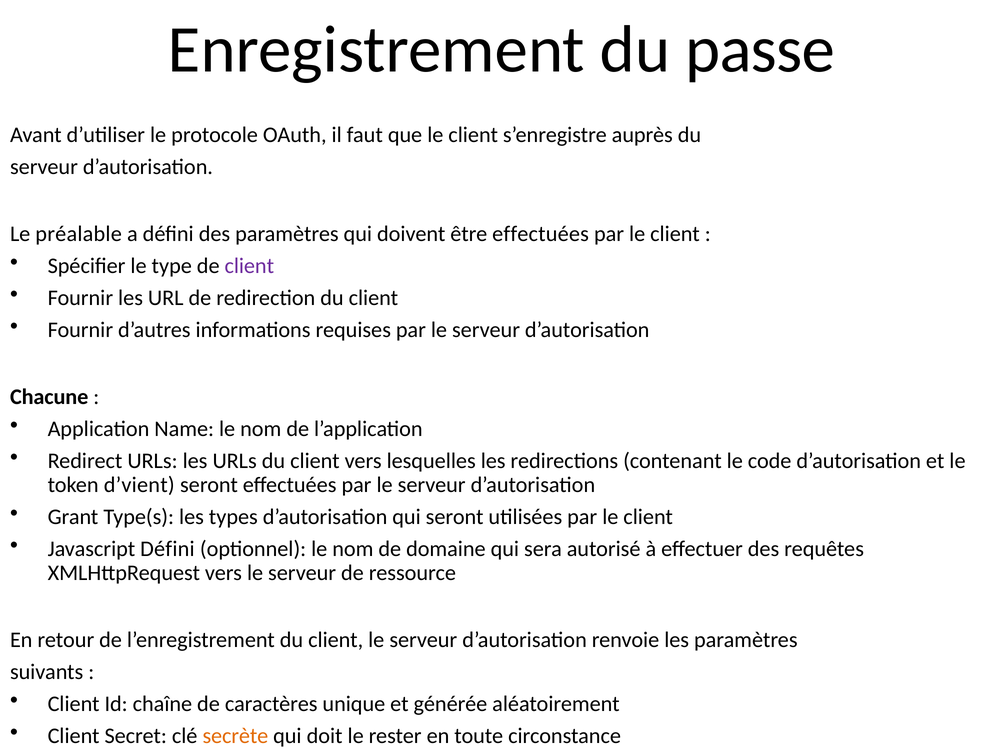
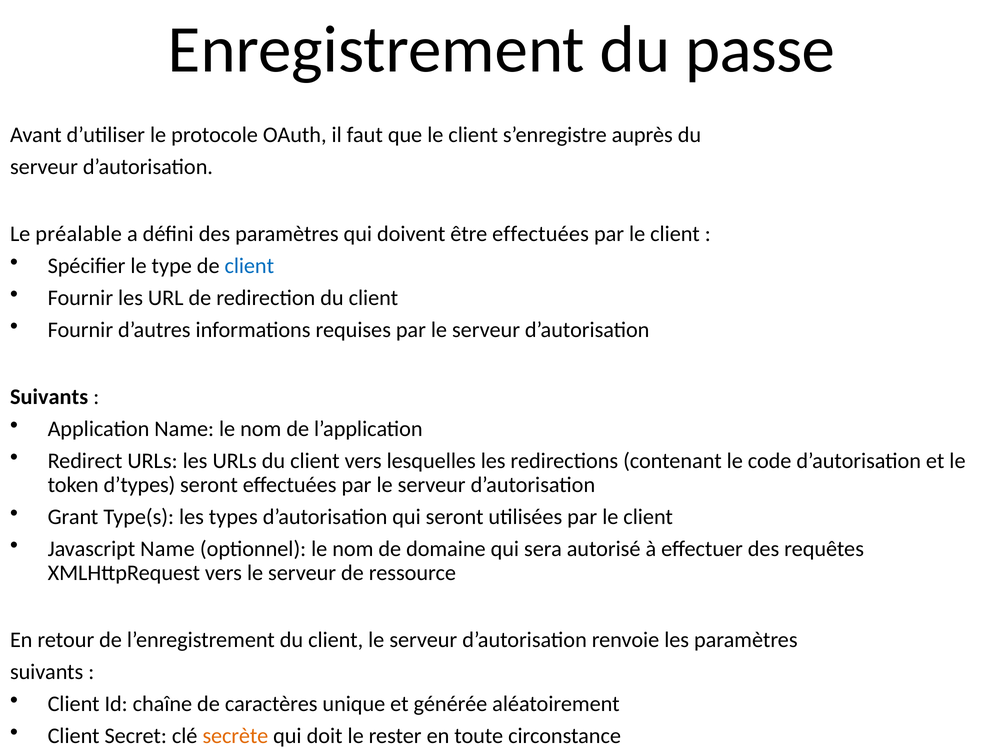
client at (249, 266) colour: purple -> blue
Chacune at (49, 397): Chacune -> Suivants
d’vient: d’vient -> d’types
Javascript Défini: Défini -> Name
